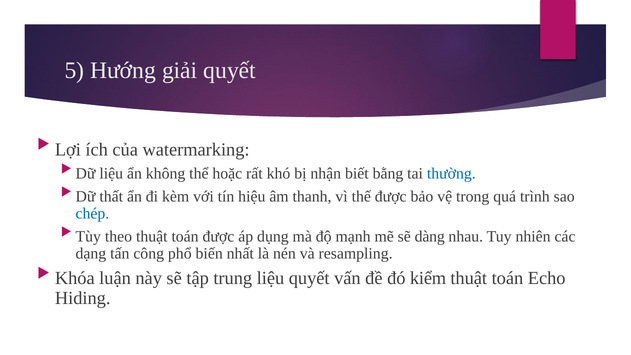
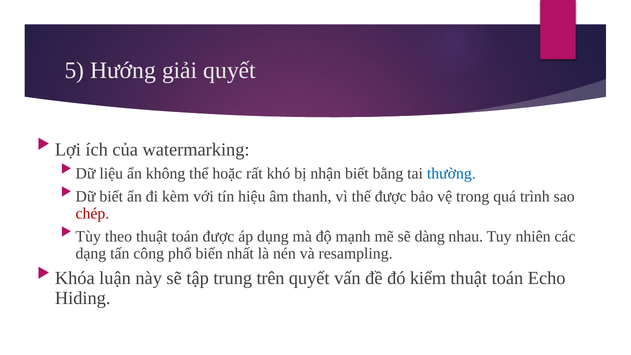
Dữ thất: thất -> biết
chép colour: blue -> red
trung liệu: liệu -> trên
